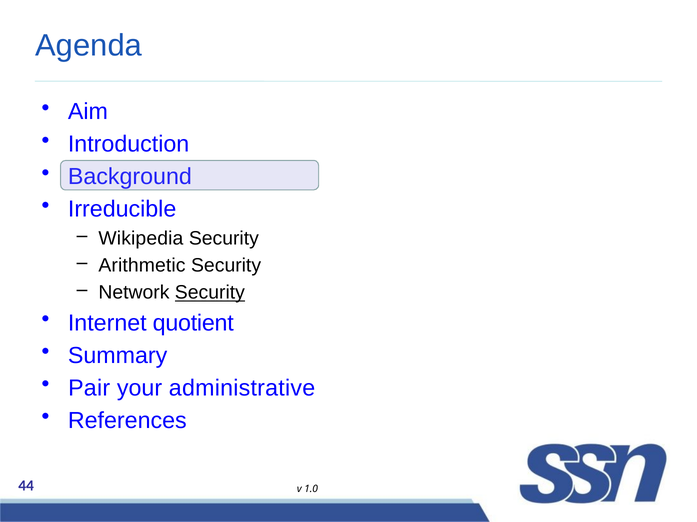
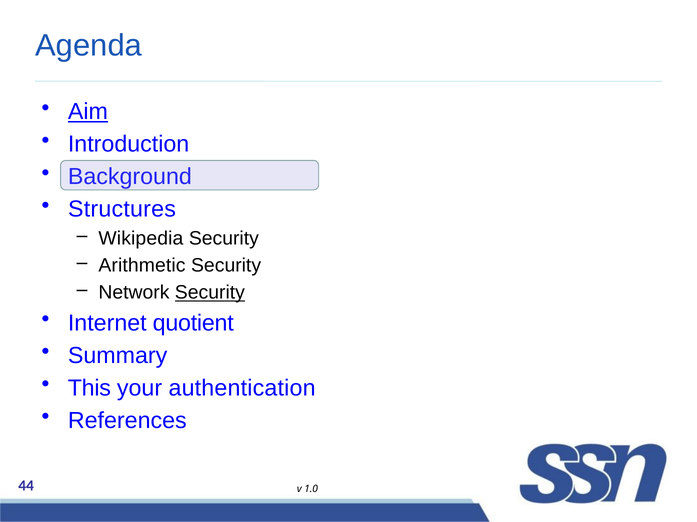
Aim underline: none -> present
Irreducible: Irreducible -> Structures
Pair: Pair -> This
administrative: administrative -> authentication
